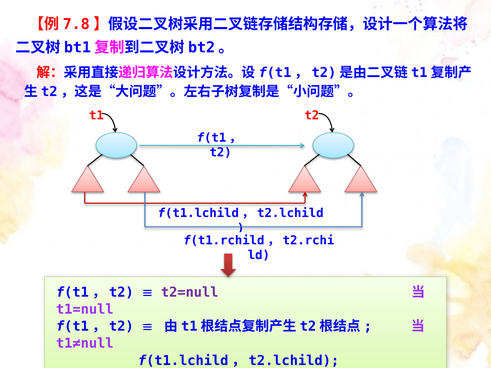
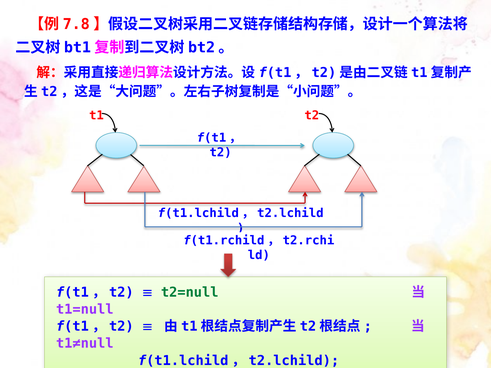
t2=null colour: purple -> green
